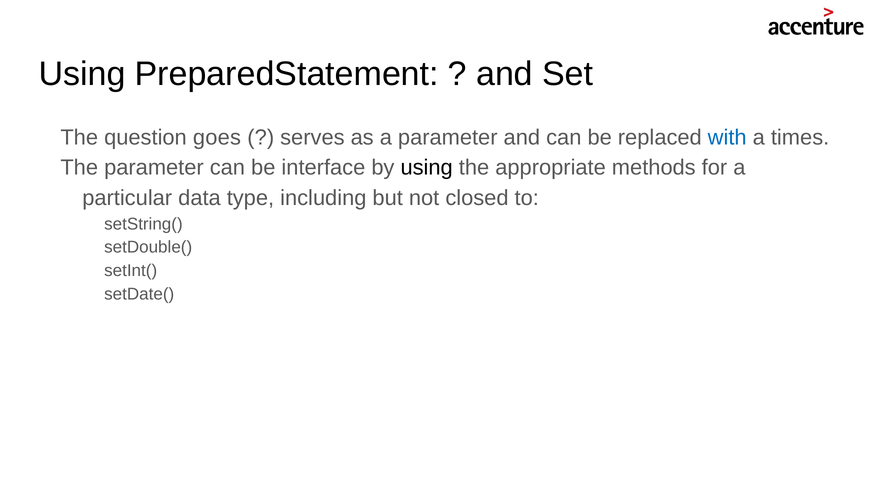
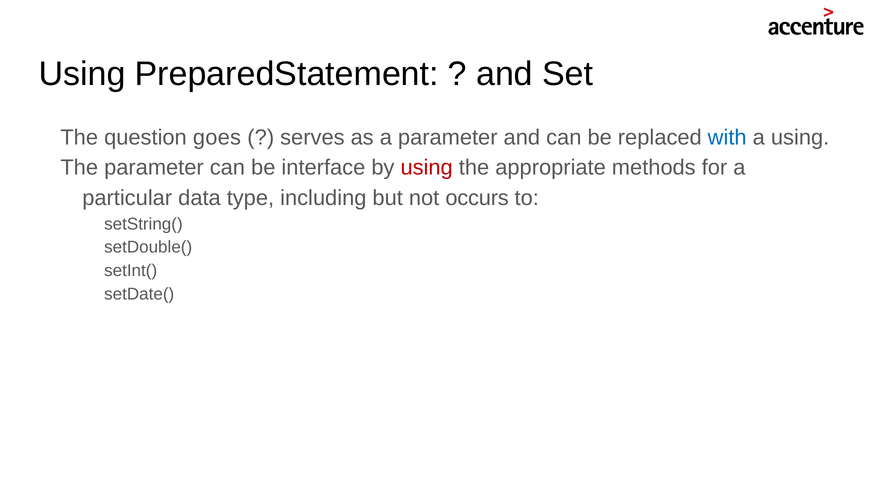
a times: times -> using
using at (427, 168) colour: black -> red
closed: closed -> occurs
